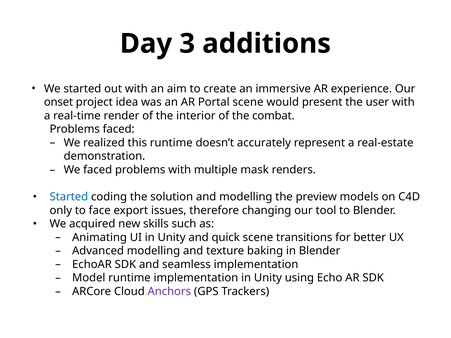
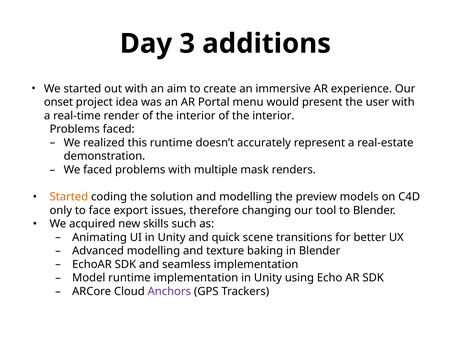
Portal scene: scene -> menu
interior of the combat: combat -> interior
Started at (69, 197) colour: blue -> orange
